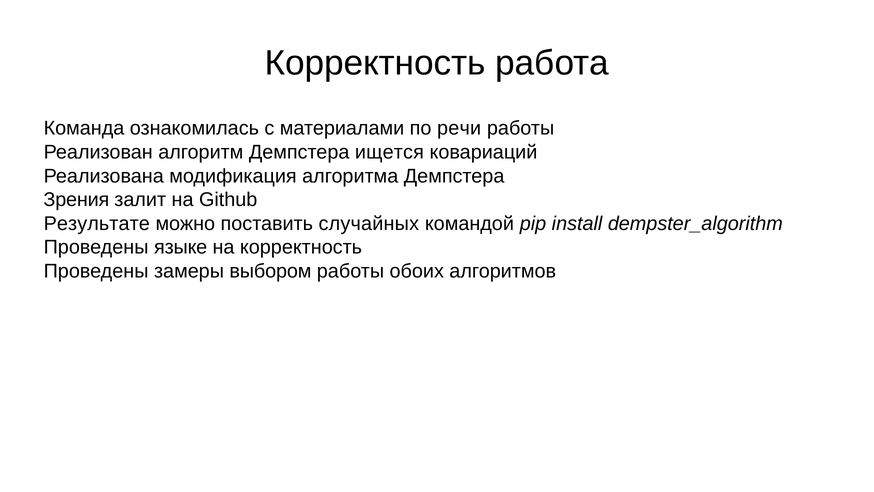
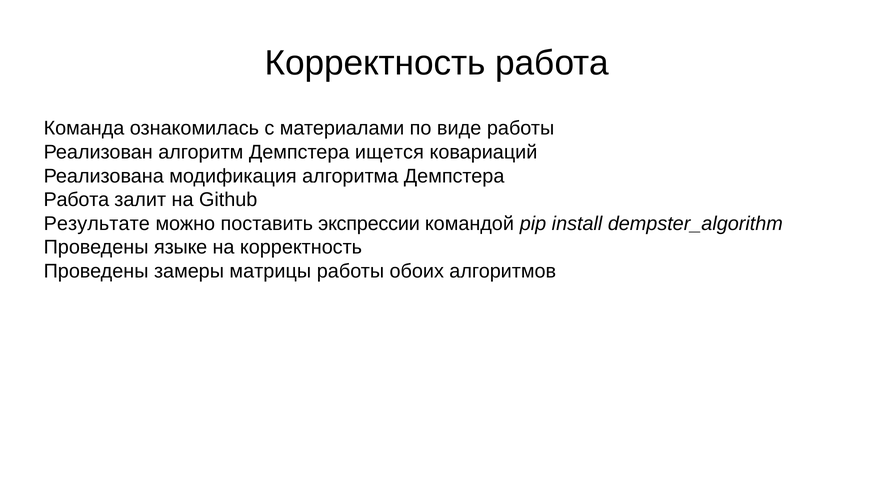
речи: речи -> виде
Зрения at (76, 200): Зрения -> Работа
случайных: случайных -> экспрессии
выбором: выбором -> матрицы
